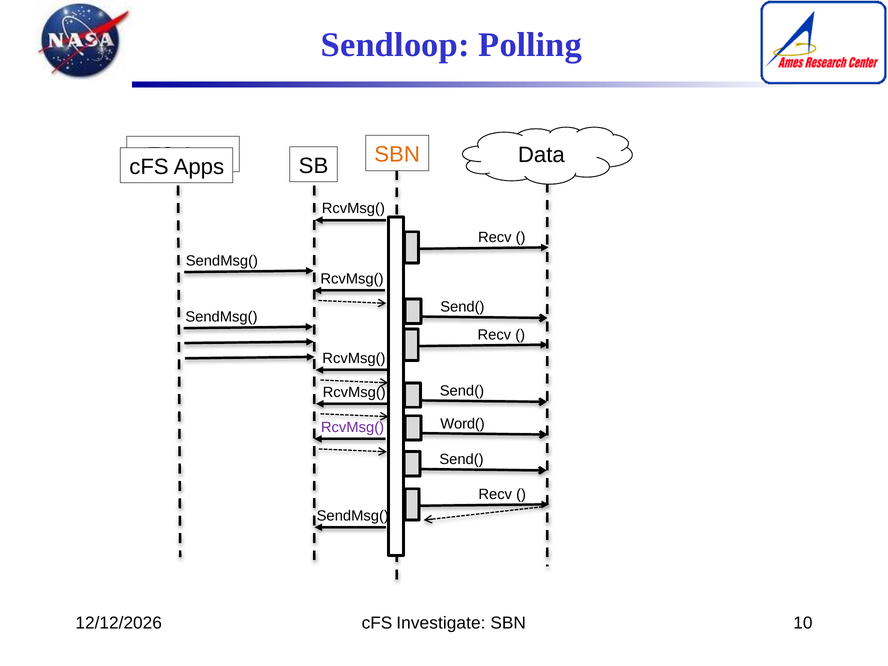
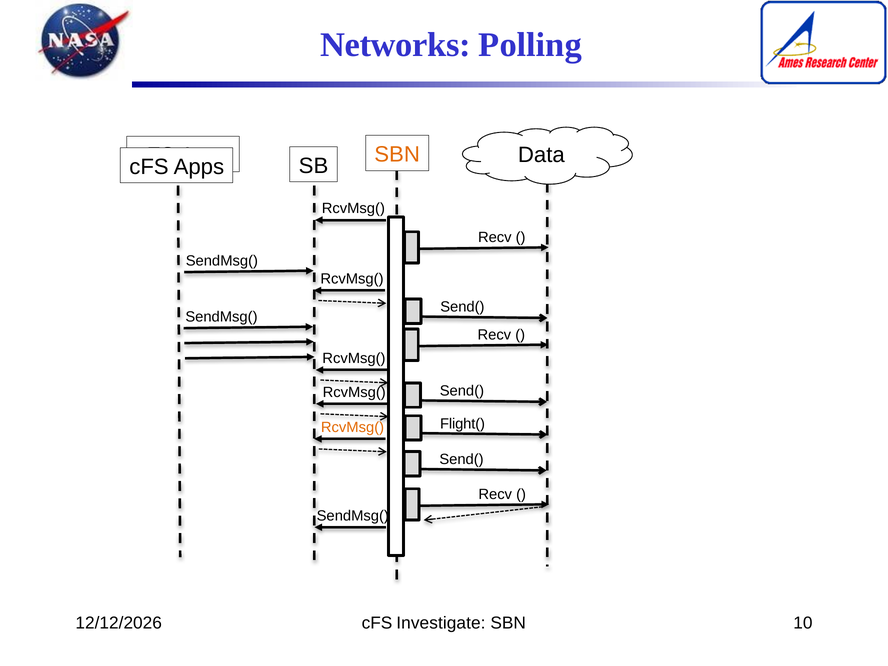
Sendloop: Sendloop -> Networks
Word(: Word( -> Flight(
RcvMsg( at (353, 427) colour: purple -> orange
